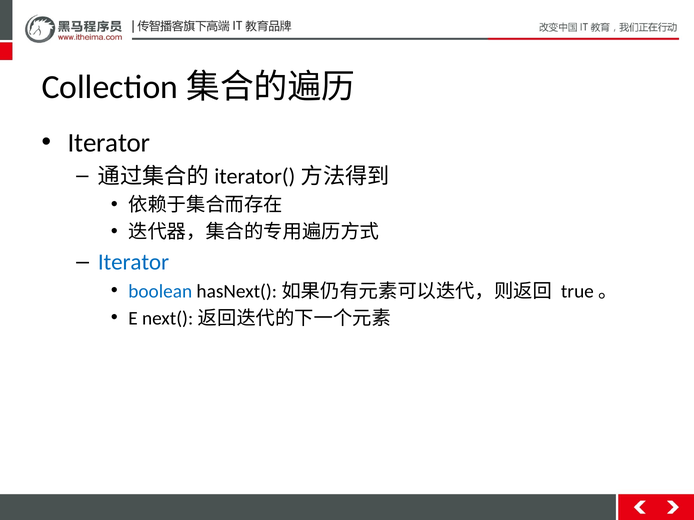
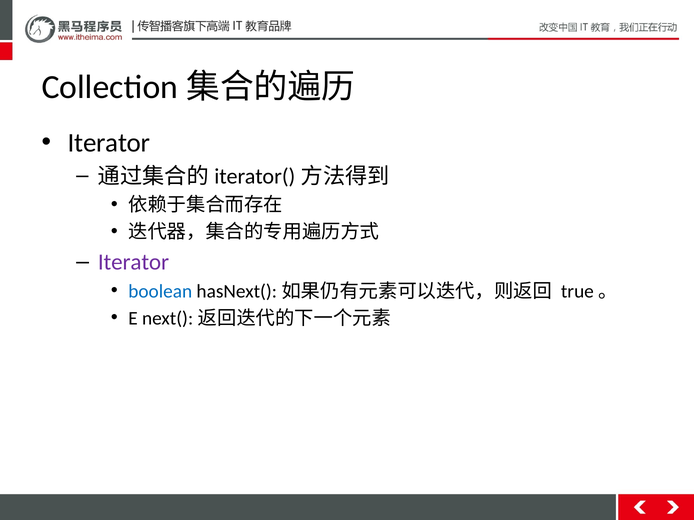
Iterator at (134, 262) colour: blue -> purple
